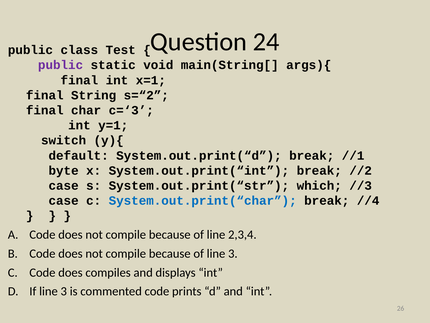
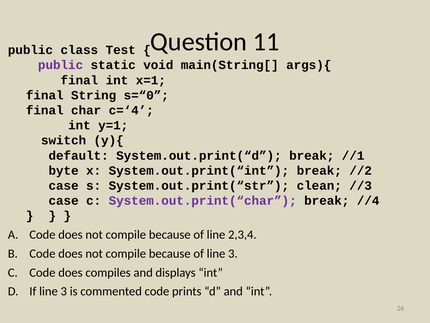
24: 24 -> 11
s=“2: s=“2 -> s=“0
c=‘3: c=‘3 -> c=‘4
which: which -> clean
System.out.print(“char colour: blue -> purple
